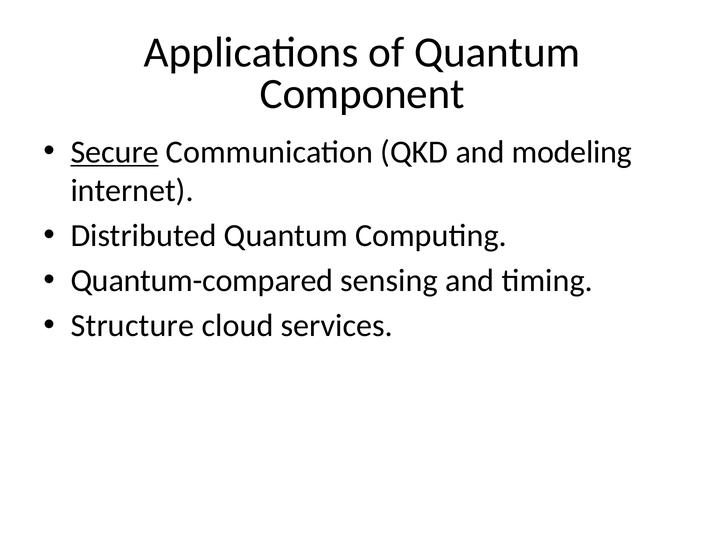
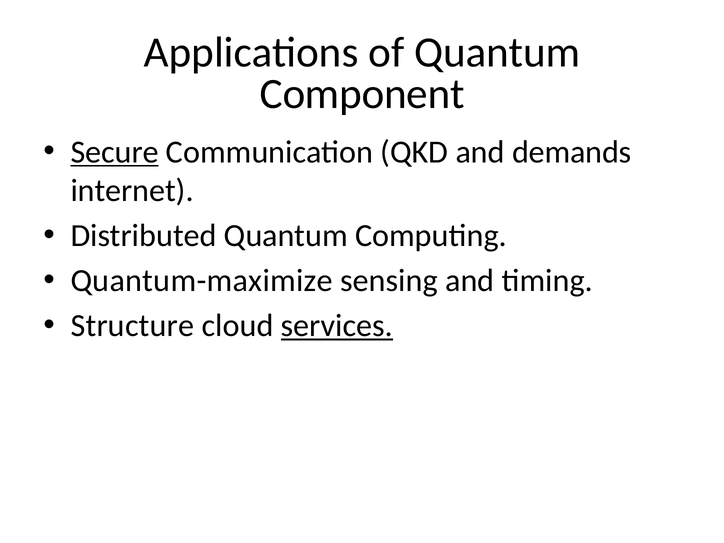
modeling: modeling -> demands
Quantum-compared: Quantum-compared -> Quantum-maximize
services underline: none -> present
